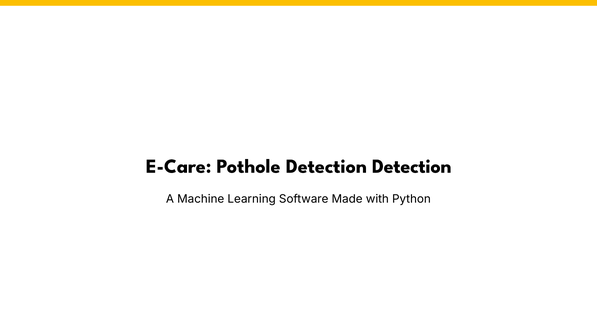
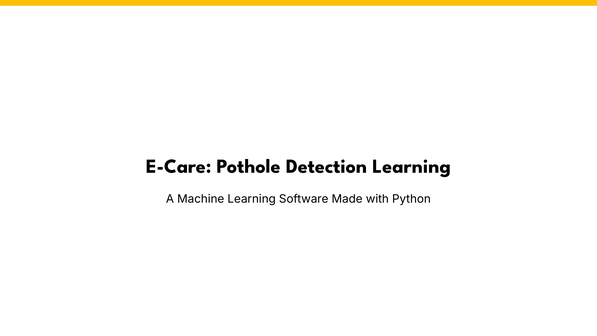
Detection Detection: Detection -> Learning
